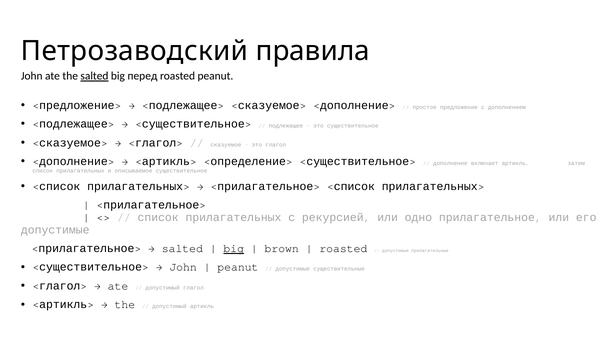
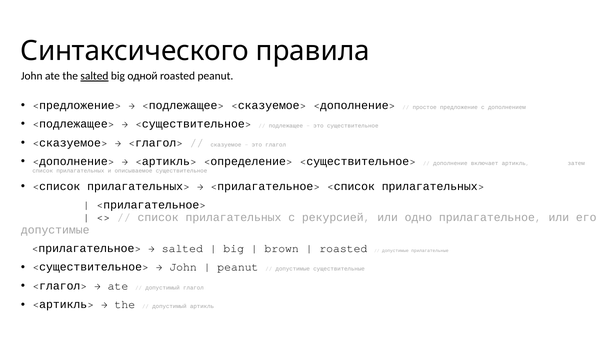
Петрозаводский: Петрозаводский -> Синтаксического
перед: перед -> одной
big at (234, 248) underline: present -> none
